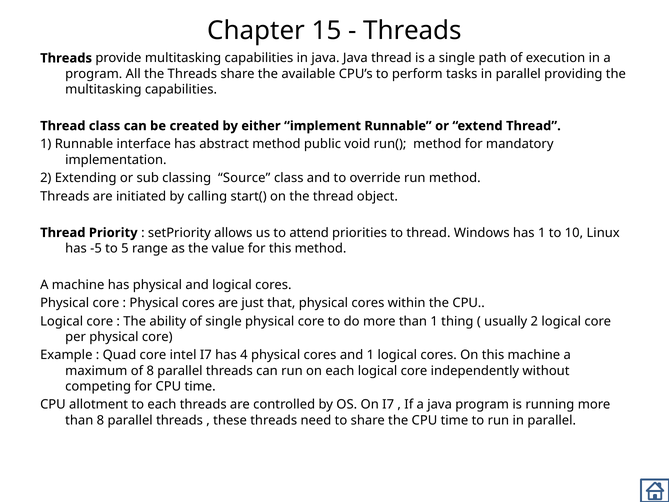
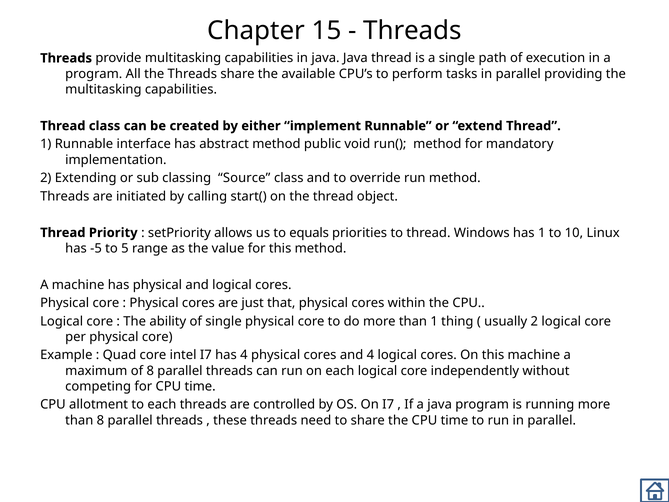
attend: attend -> equals
and 1: 1 -> 4
